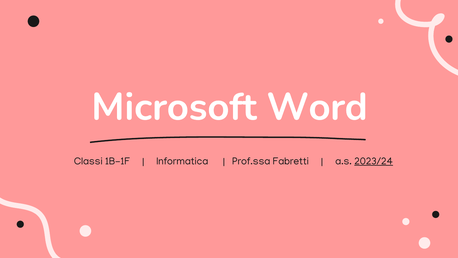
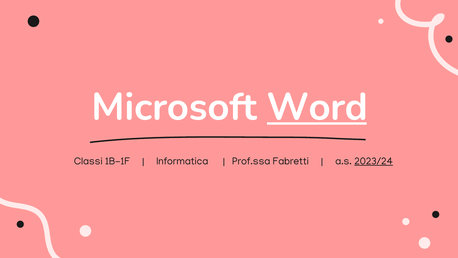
Word underline: none -> present
